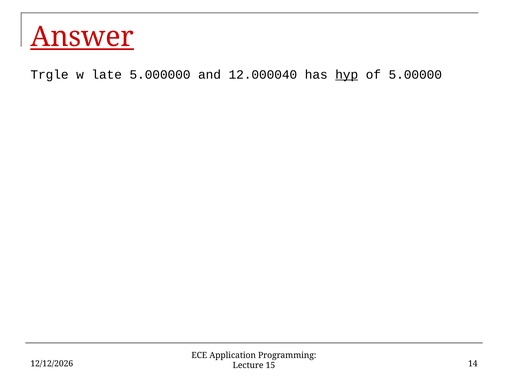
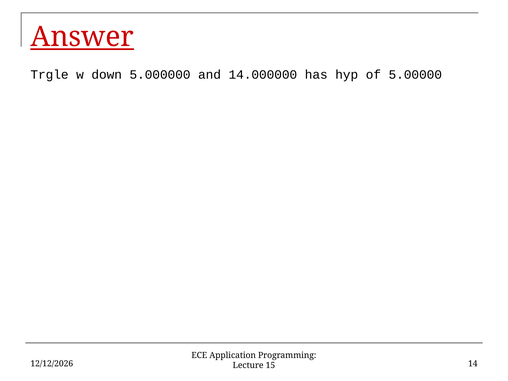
late: late -> down
12.000040: 12.000040 -> 14.000000
hyp underline: present -> none
